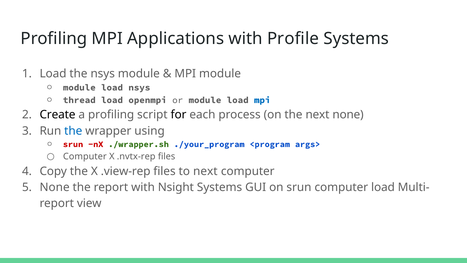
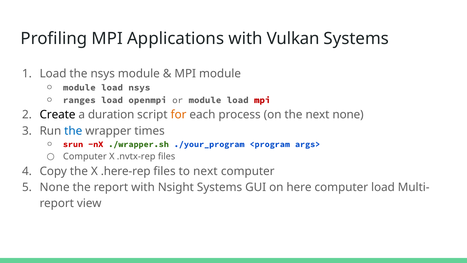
Profile: Profile -> Vulkan
thread: thread -> ranges
mpi at (262, 100) colour: blue -> red
a profiling: profiling -> duration
for colour: black -> orange
using: using -> times
.view-rep: .view-rep -> .here-rep
on srun: srun -> here
